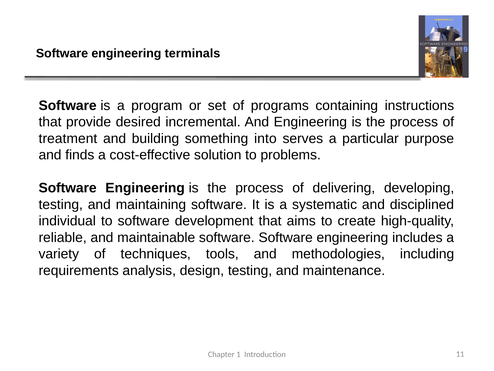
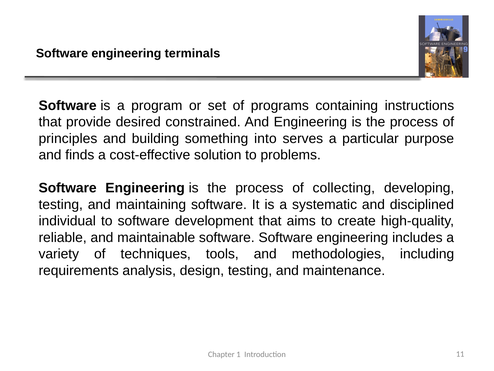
incremental: incremental -> constrained
treatment: treatment -> principles
delivering: delivering -> collecting
